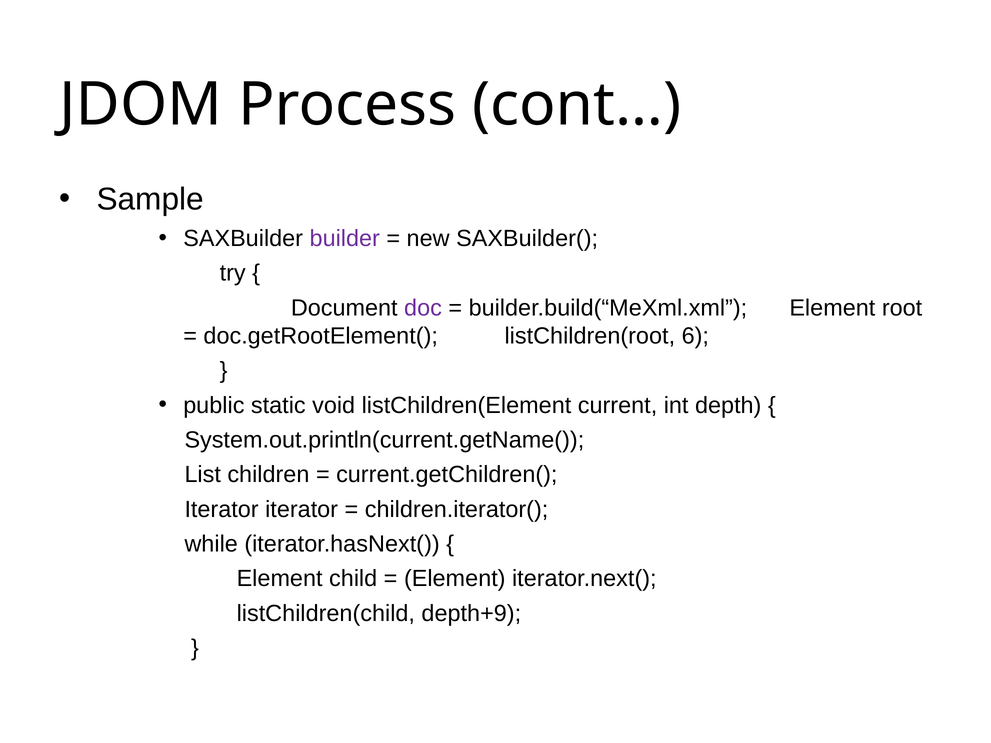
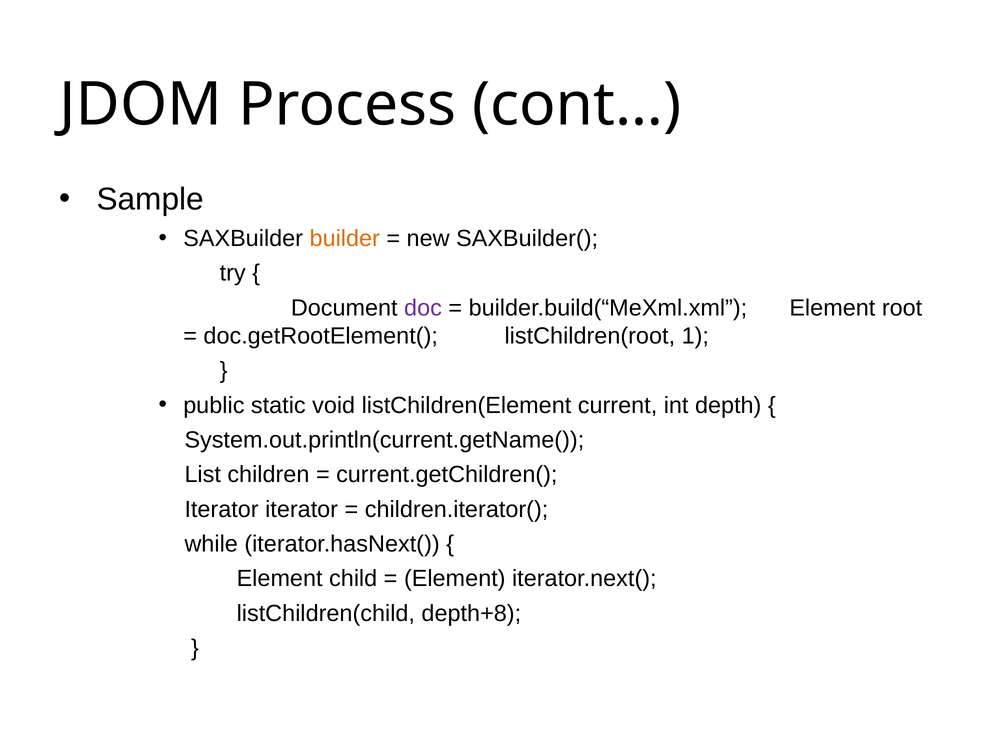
builder colour: purple -> orange
6: 6 -> 1
depth+9: depth+9 -> depth+8
